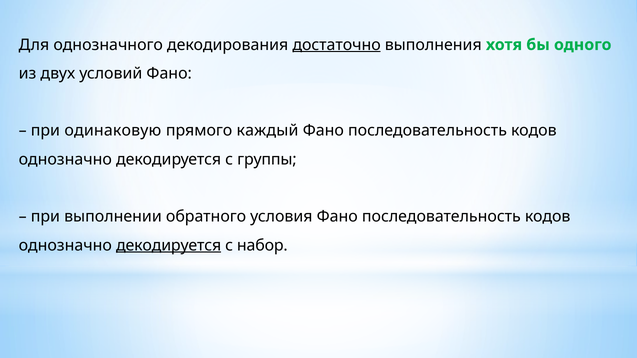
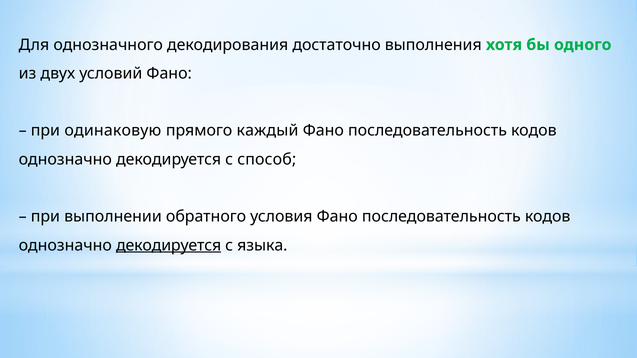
достаточно underline: present -> none
группы: группы -> способ
набор: набор -> языка
